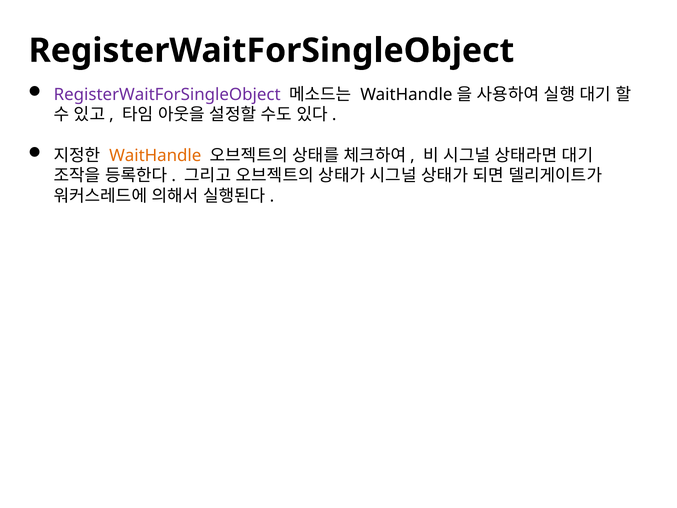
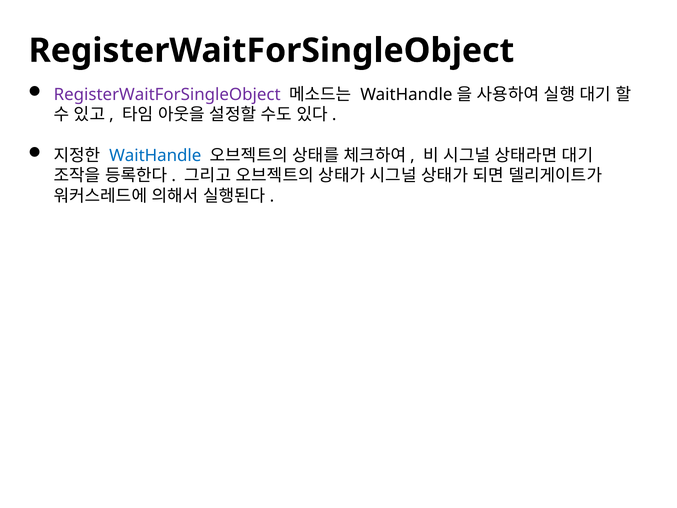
WaitHandle colour: orange -> blue
